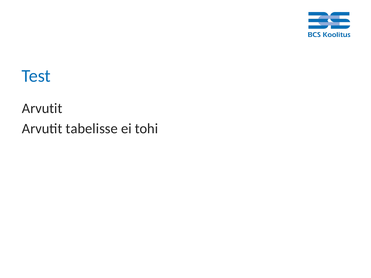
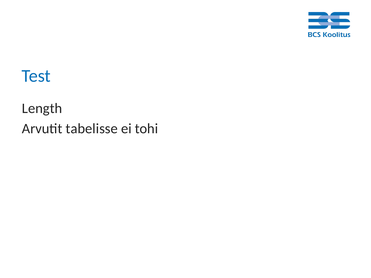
Arvutit at (42, 108): Arvutit -> Length
